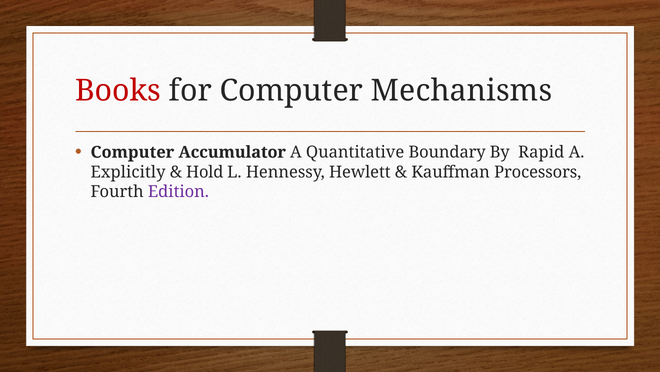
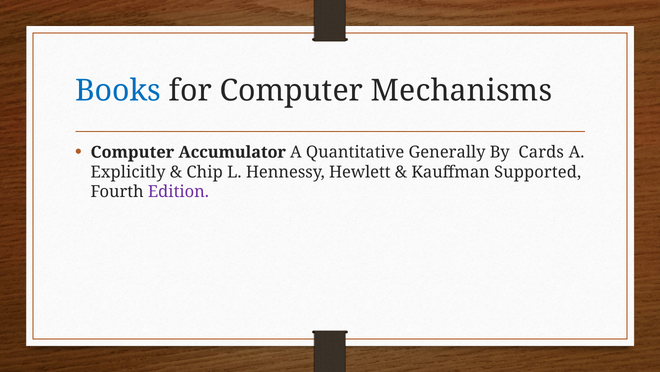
Books colour: red -> blue
Boundary: Boundary -> Generally
Rapid: Rapid -> Cards
Hold: Hold -> Chip
Processors: Processors -> Supported
